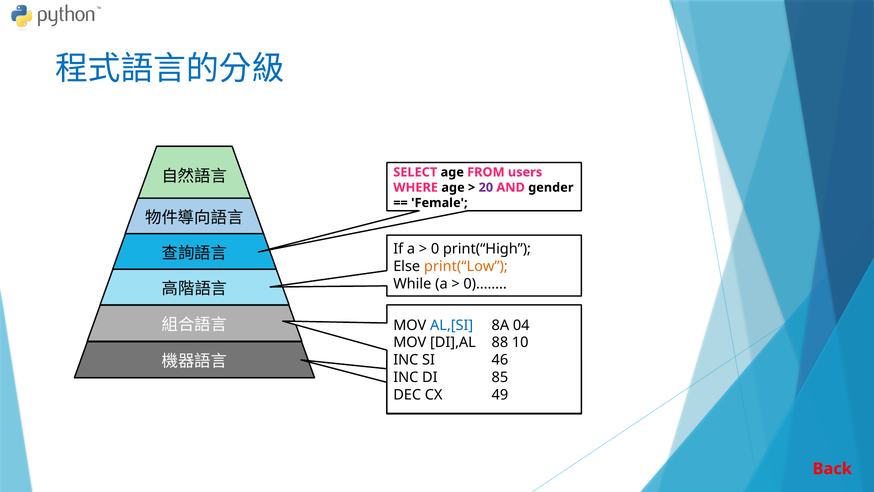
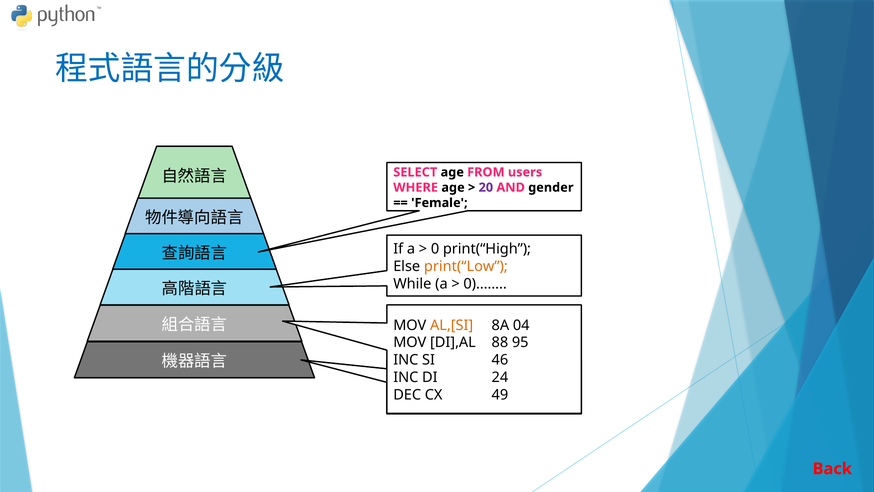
AL,[SI colour: blue -> orange
10: 10 -> 95
85: 85 -> 24
